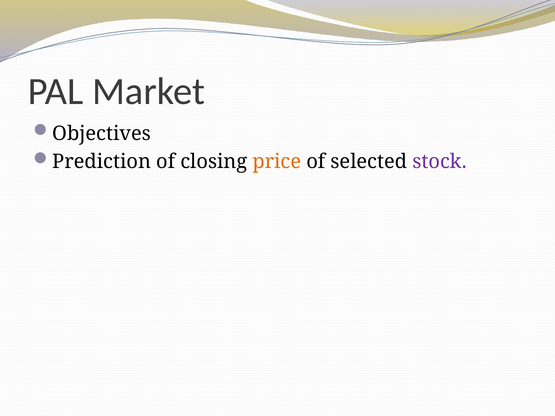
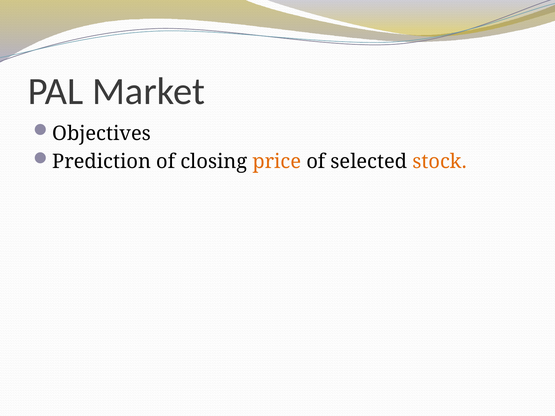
stock colour: purple -> orange
